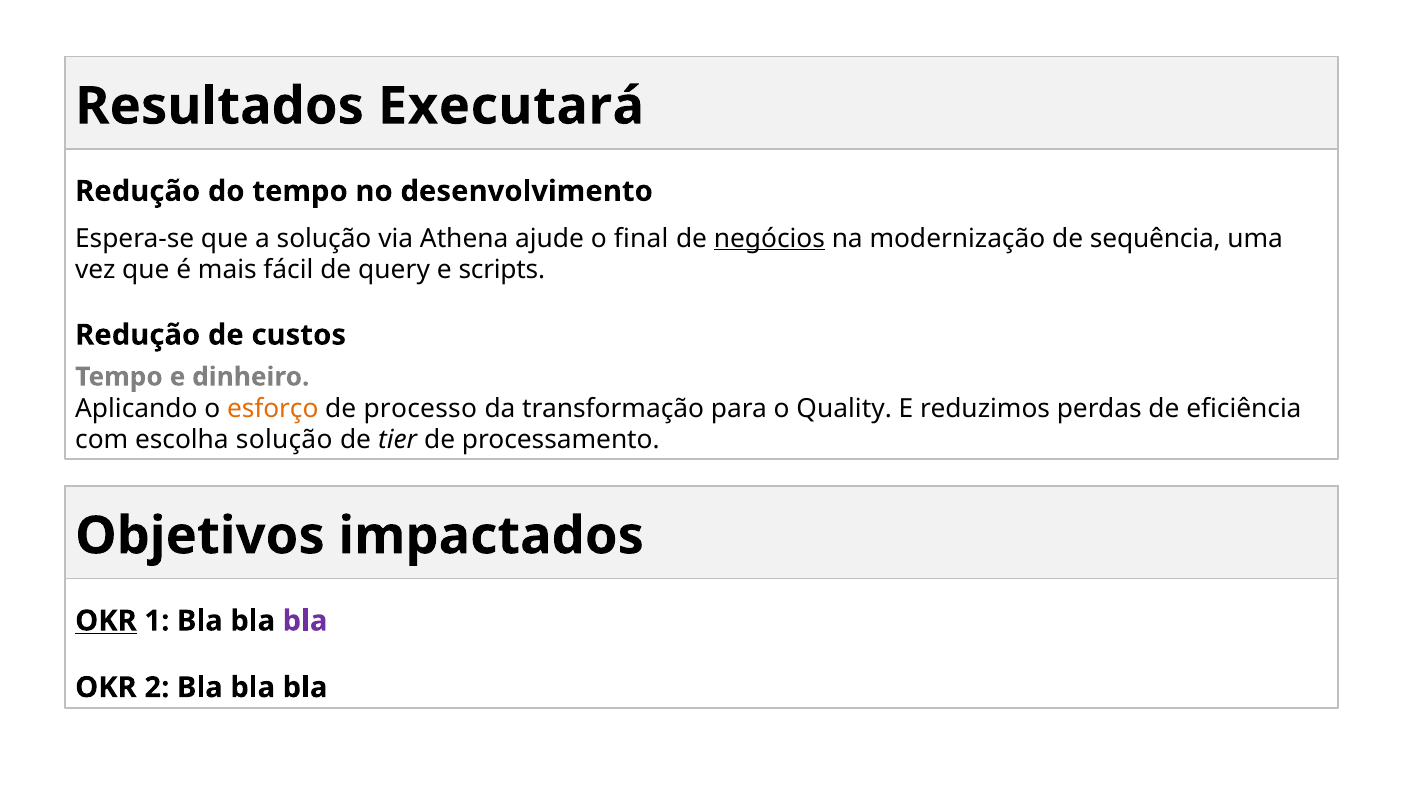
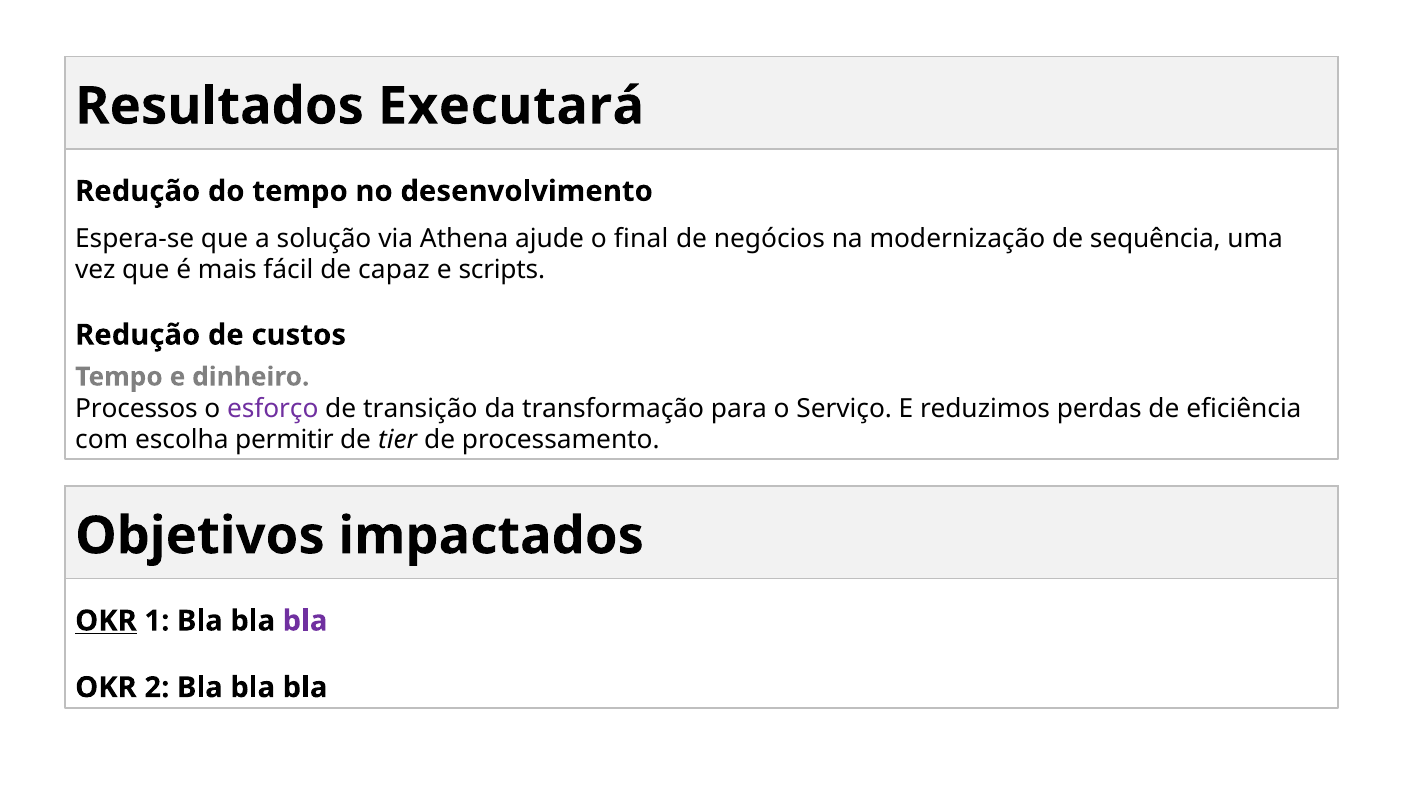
negócios underline: present -> none
query: query -> capaz
Aplicando: Aplicando -> Processos
esforço colour: orange -> purple
processo: processo -> transição
Quality: Quality -> Serviço
escolha solução: solução -> permitir
